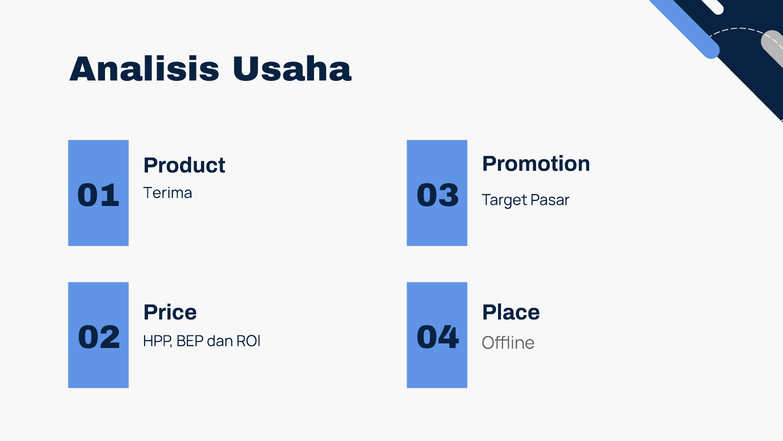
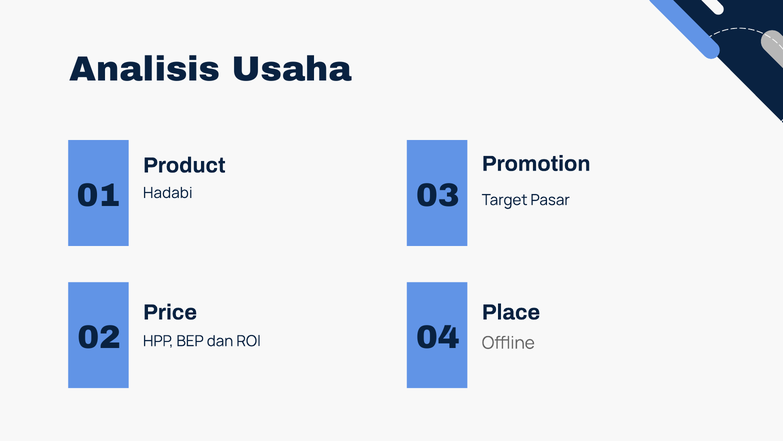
Terima: Terima -> Hadabi
